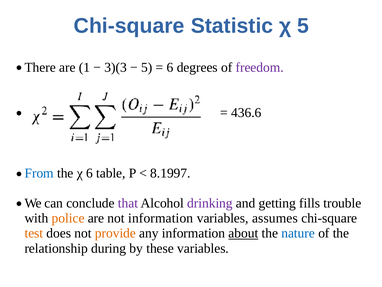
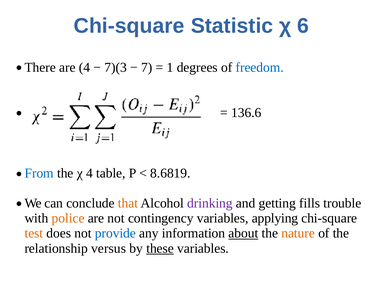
χ 5: 5 -> 6
are 1: 1 -> 4
3)(3: 3)(3 -> 7)(3
5 at (147, 67): 5 -> 7
6 at (170, 67): 6 -> 1
freedom colour: purple -> blue
436.6: 436.6 -> 136.6
χ 6: 6 -> 4
8.1997: 8.1997 -> 8.6819
that colour: purple -> orange
not information: information -> contingency
assumes: assumes -> applying
provide colour: orange -> blue
nature colour: blue -> orange
during: during -> versus
these underline: none -> present
